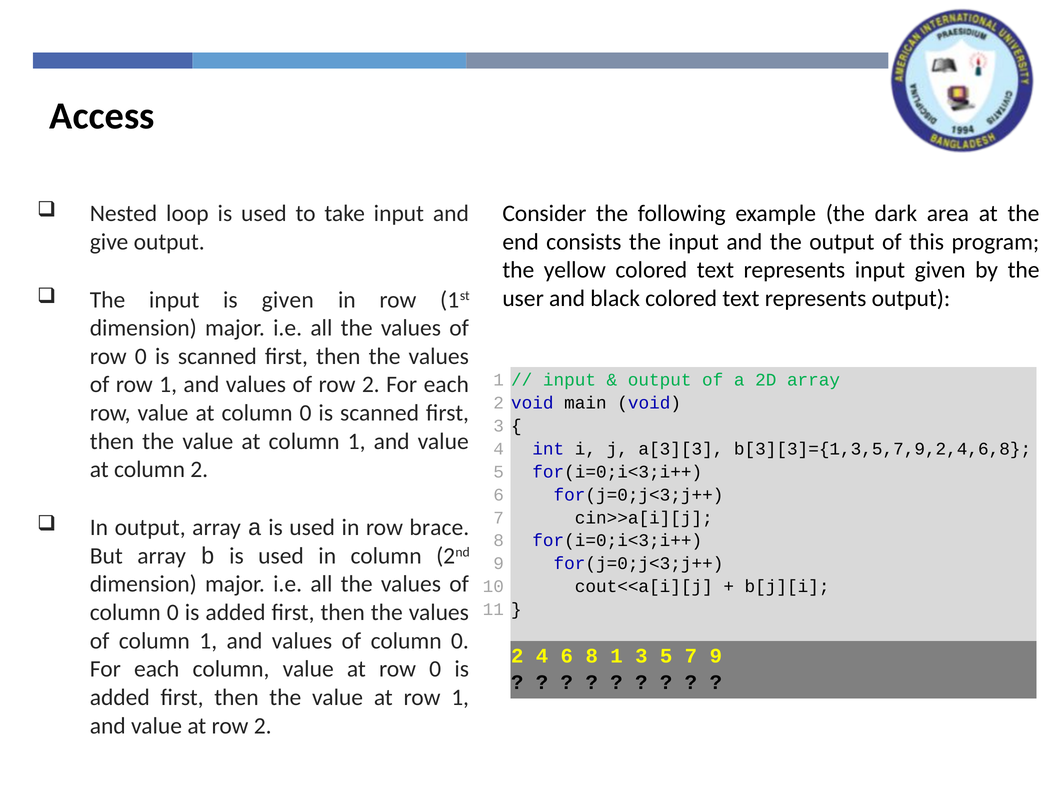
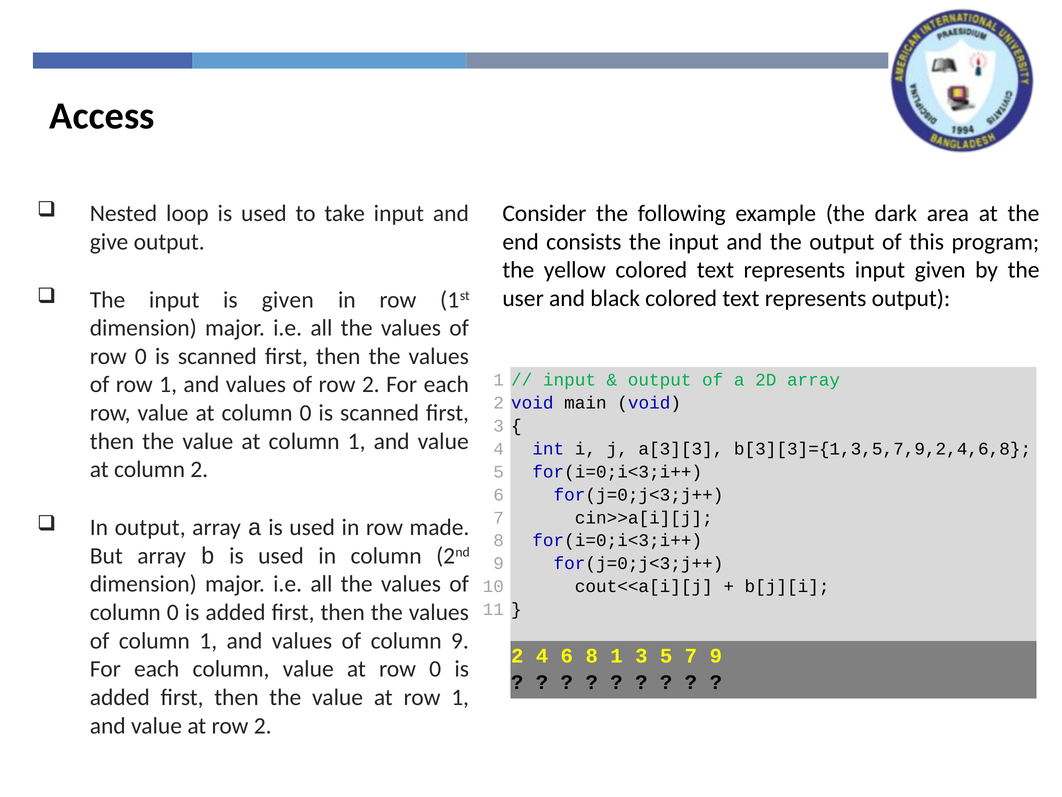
brace: brace -> made
0 at (460, 640): 0 -> 9
